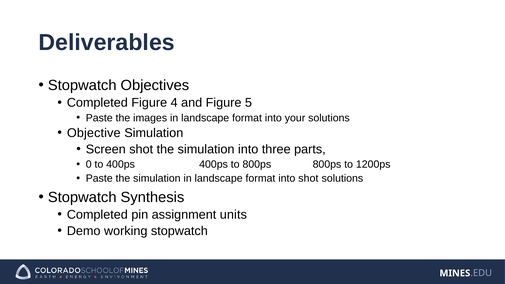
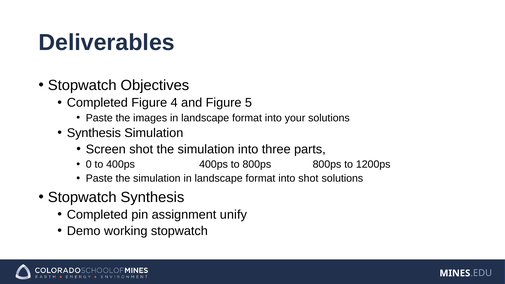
Objective at (94, 133): Objective -> Synthesis
units: units -> unify
